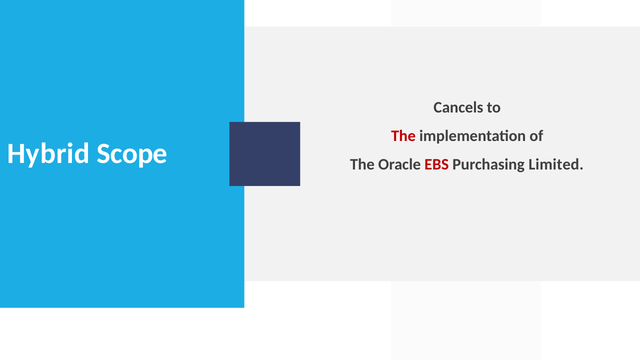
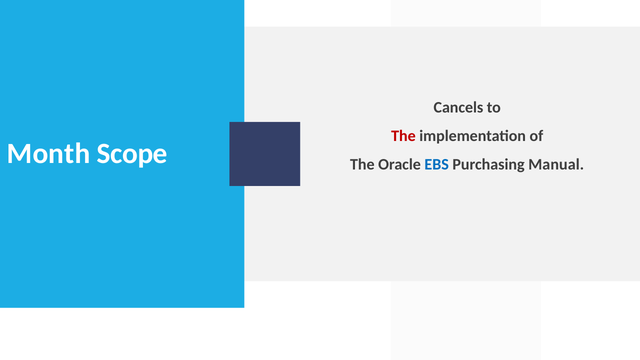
Hybrid: Hybrid -> Month
EBS colour: red -> blue
Limited: Limited -> Manual
